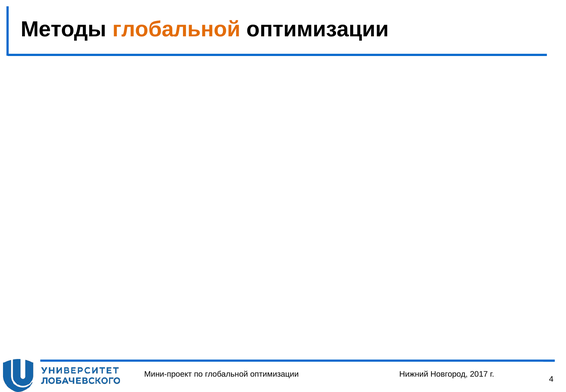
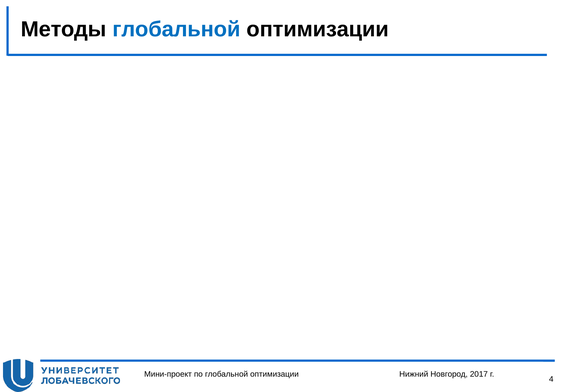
глобальной at (177, 29) colour: orange -> blue
